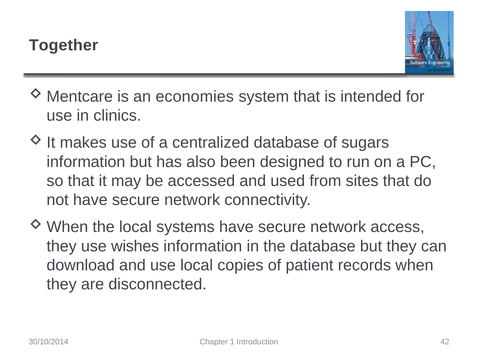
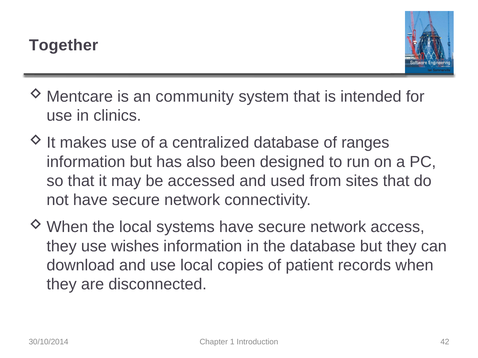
economies: economies -> community
sugars: sugars -> ranges
